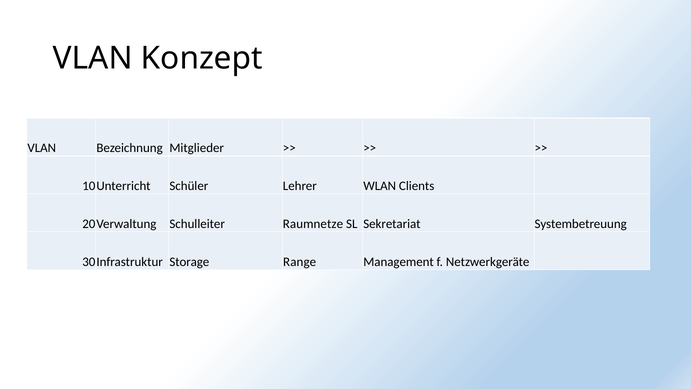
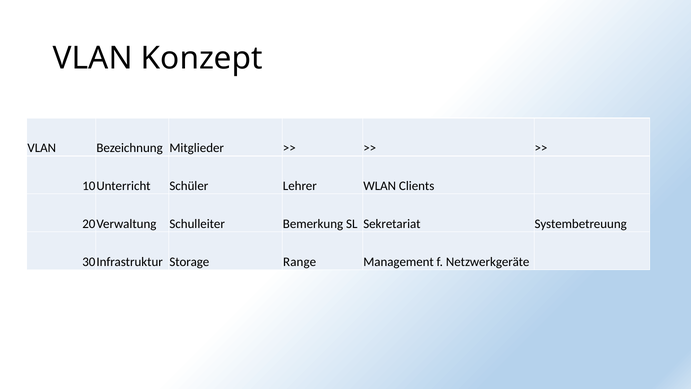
Raumnetze: Raumnetze -> Bemerkung
